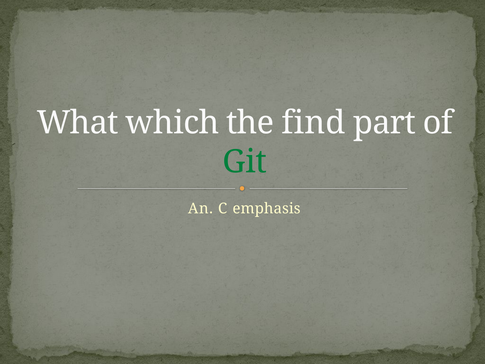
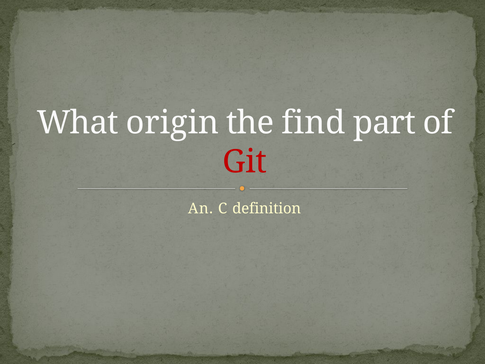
which: which -> origin
Git colour: green -> red
emphasis: emphasis -> definition
